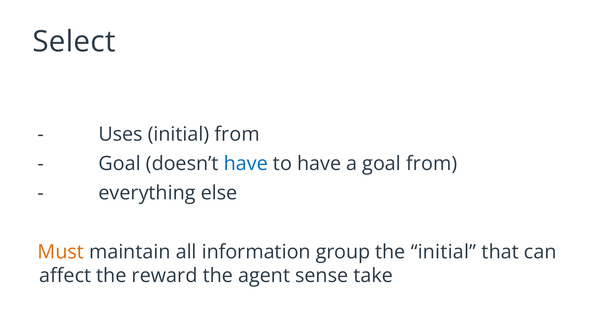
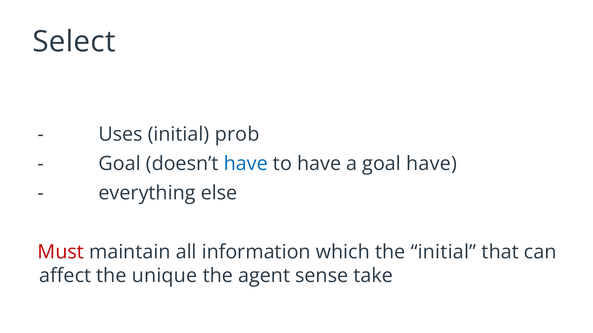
initial from: from -> prob
goal from: from -> have
Must colour: orange -> red
group: group -> which
reward: reward -> unique
